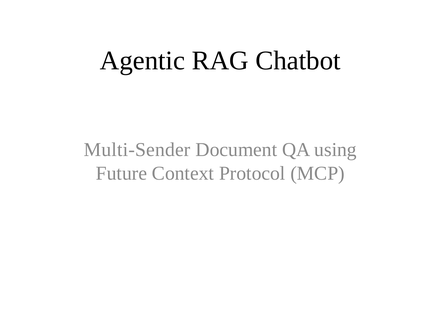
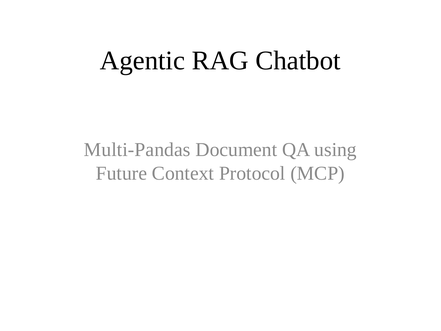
Multi-Sender: Multi-Sender -> Multi-Pandas
